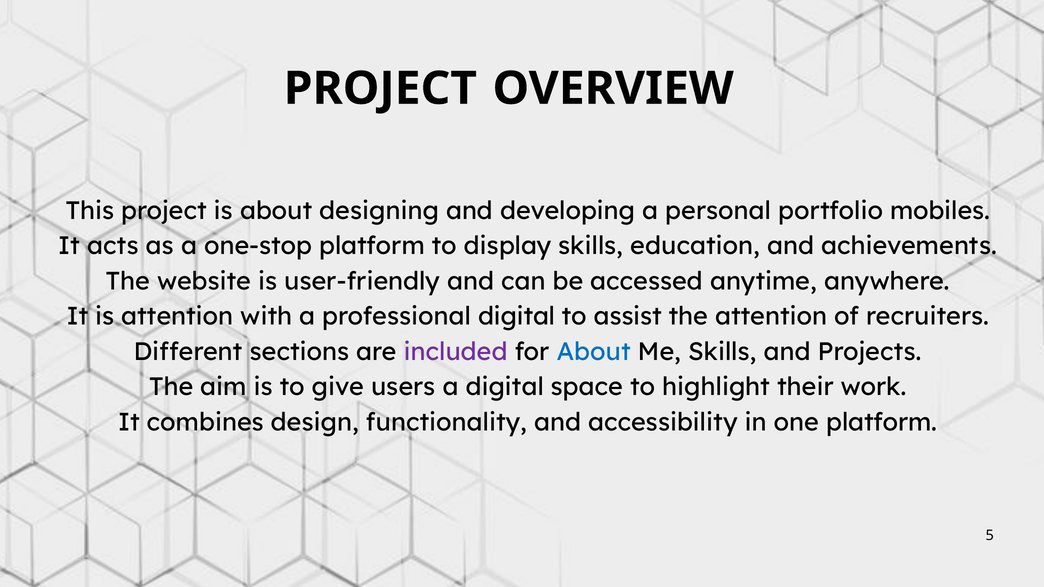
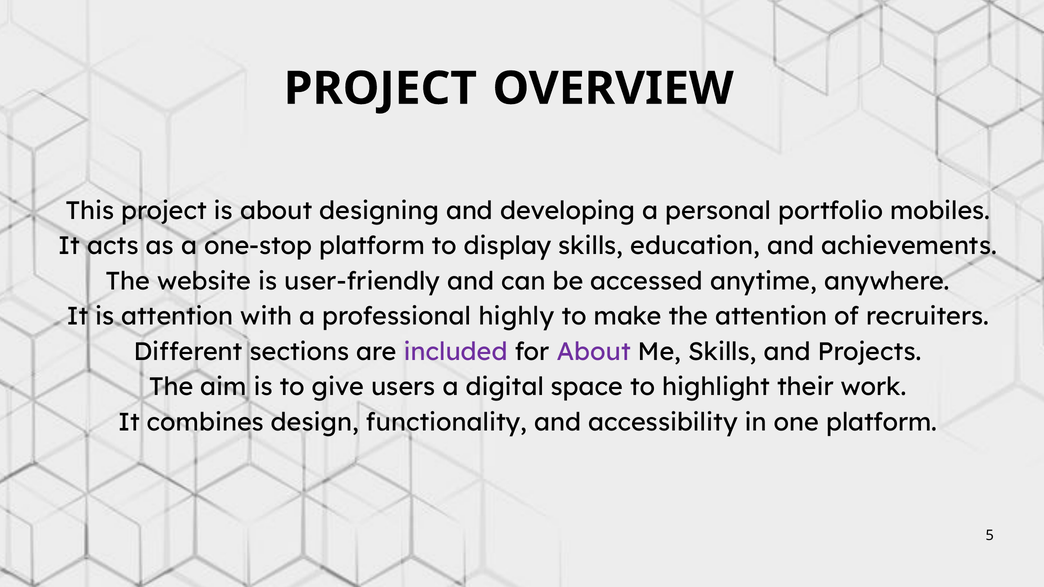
professional digital: digital -> highly
assist: assist -> make
About at (594, 352) colour: blue -> purple
